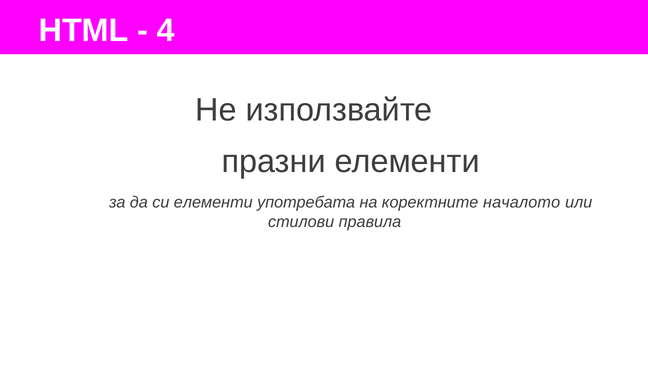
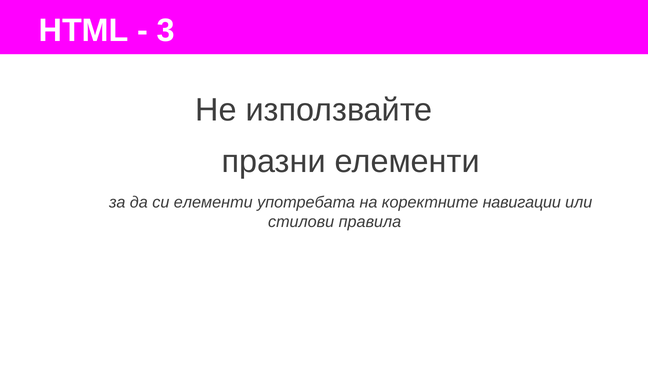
4: 4 -> 3
началото: началото -> навигации
